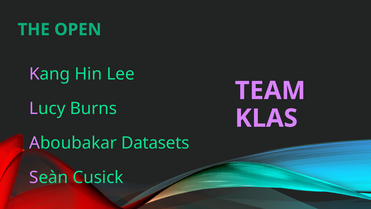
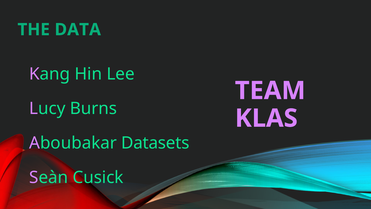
OPEN: OPEN -> DATA
